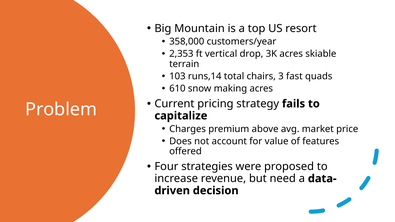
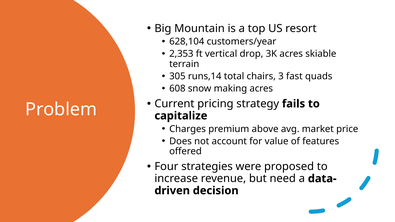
358,000: 358,000 -> 628,104
103: 103 -> 305
610: 610 -> 608
